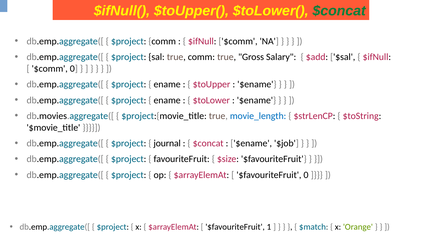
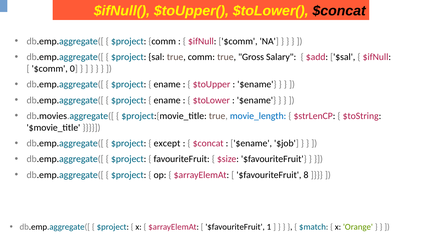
$concat at (339, 11) colour: green -> black
journal: journal -> except
$favouriteFruit 0: 0 -> 8
